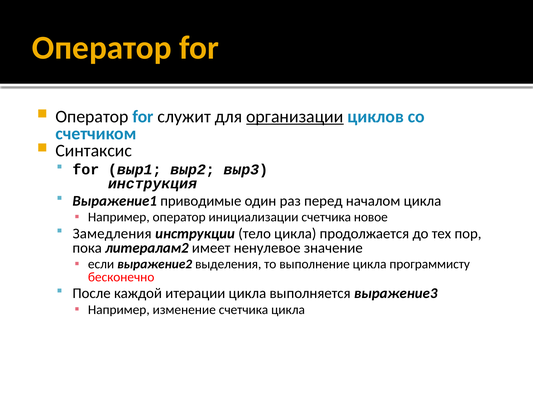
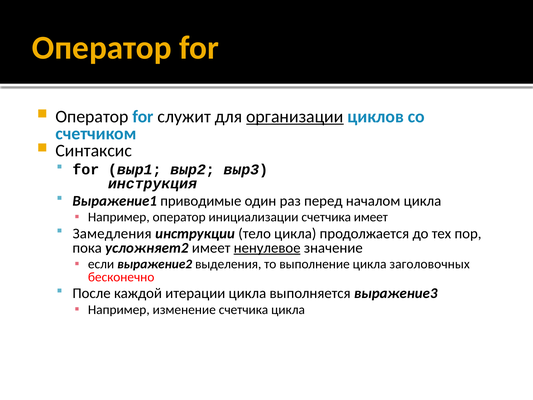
счетчика новое: новое -> имеет
литералам2: литералам2 -> усложняет2
ненулевое underline: none -> present
программисту: программисту -> заголовочных
